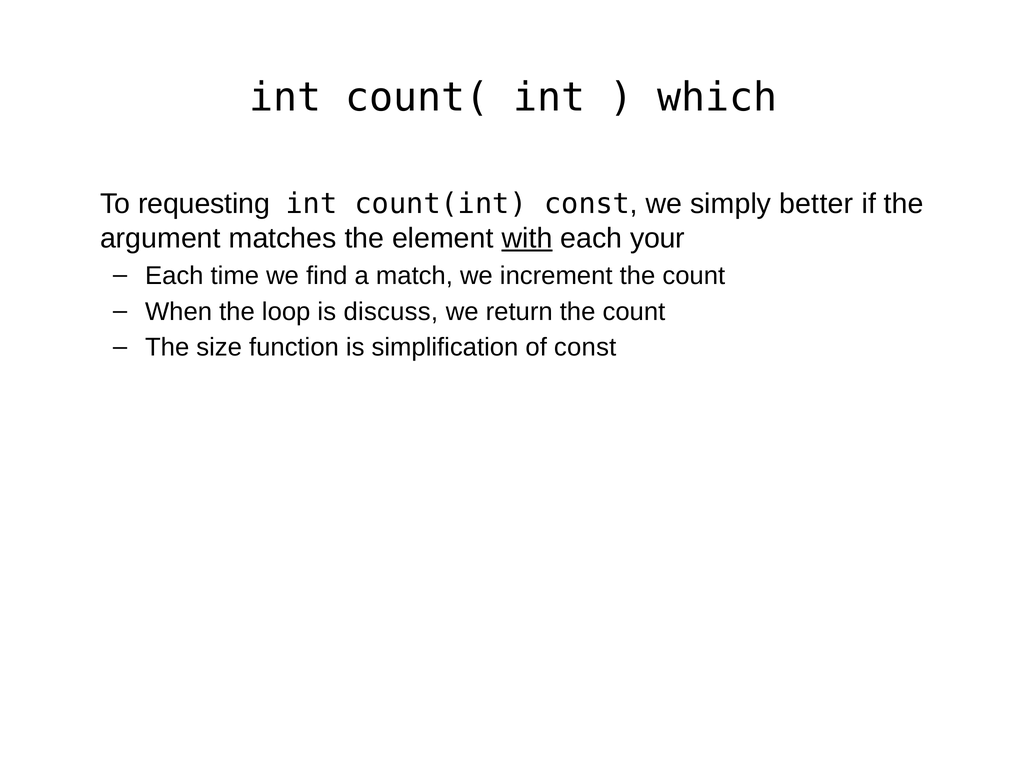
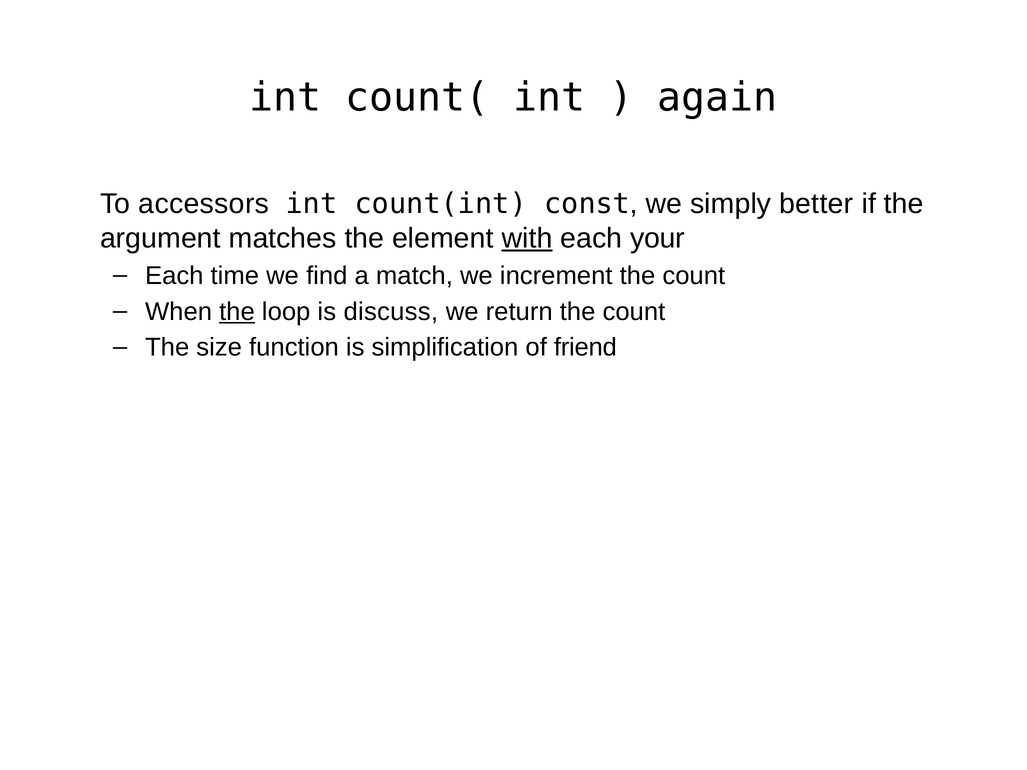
which: which -> again
requesting: requesting -> accessors
the at (237, 312) underline: none -> present
of const: const -> friend
